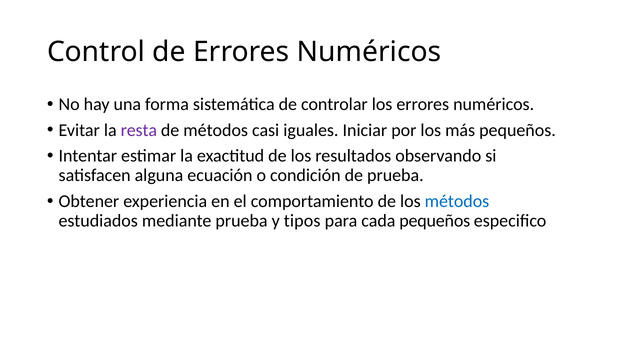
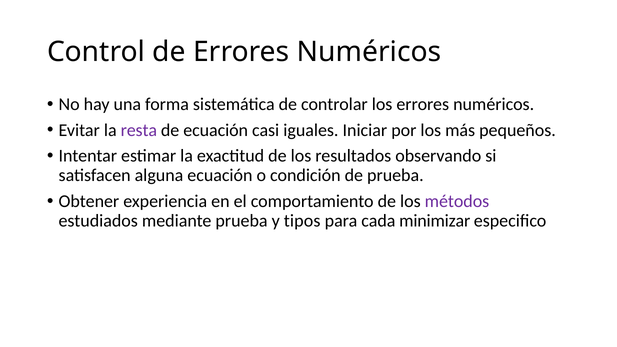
de métodos: métodos -> ecuación
métodos at (457, 201) colour: blue -> purple
cada pequeños: pequeños -> minimizar
